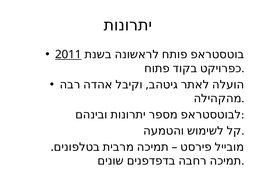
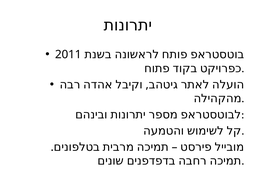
2011 underline: present -> none
